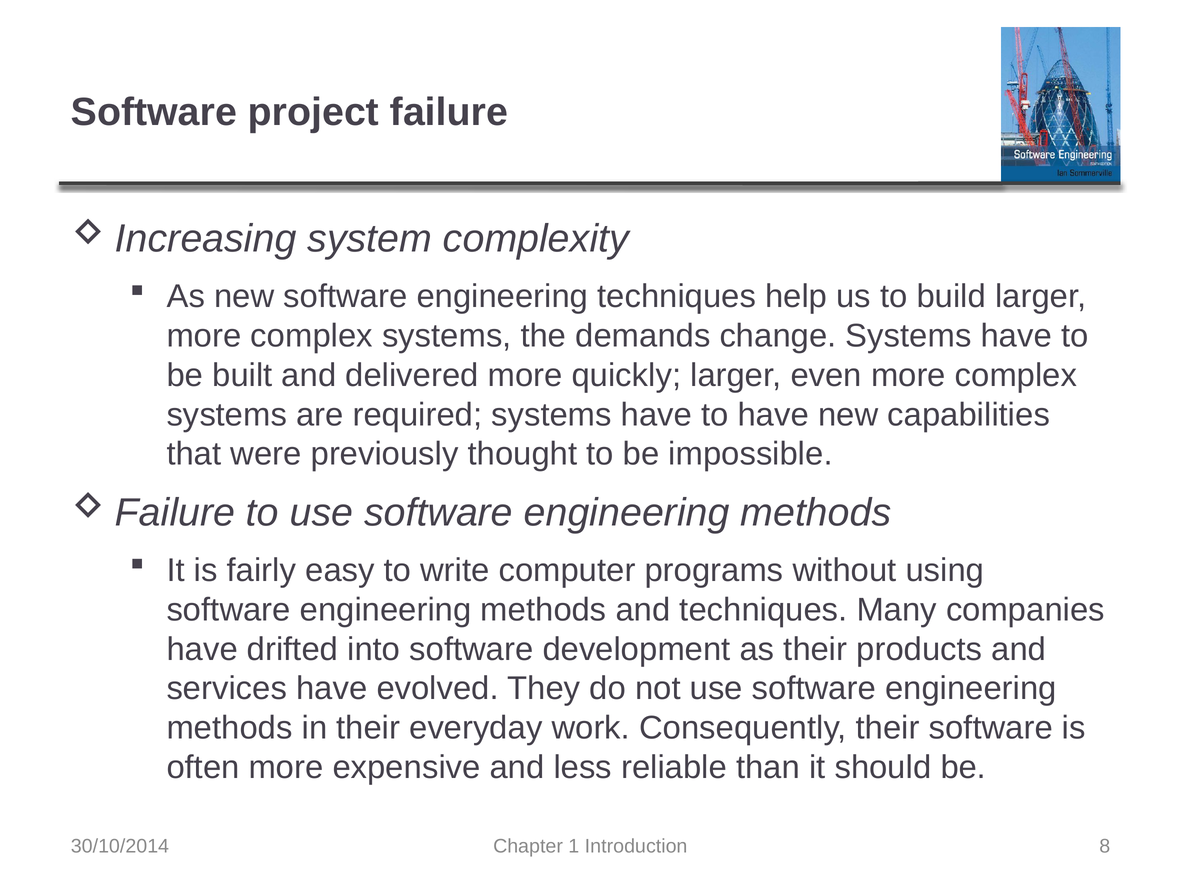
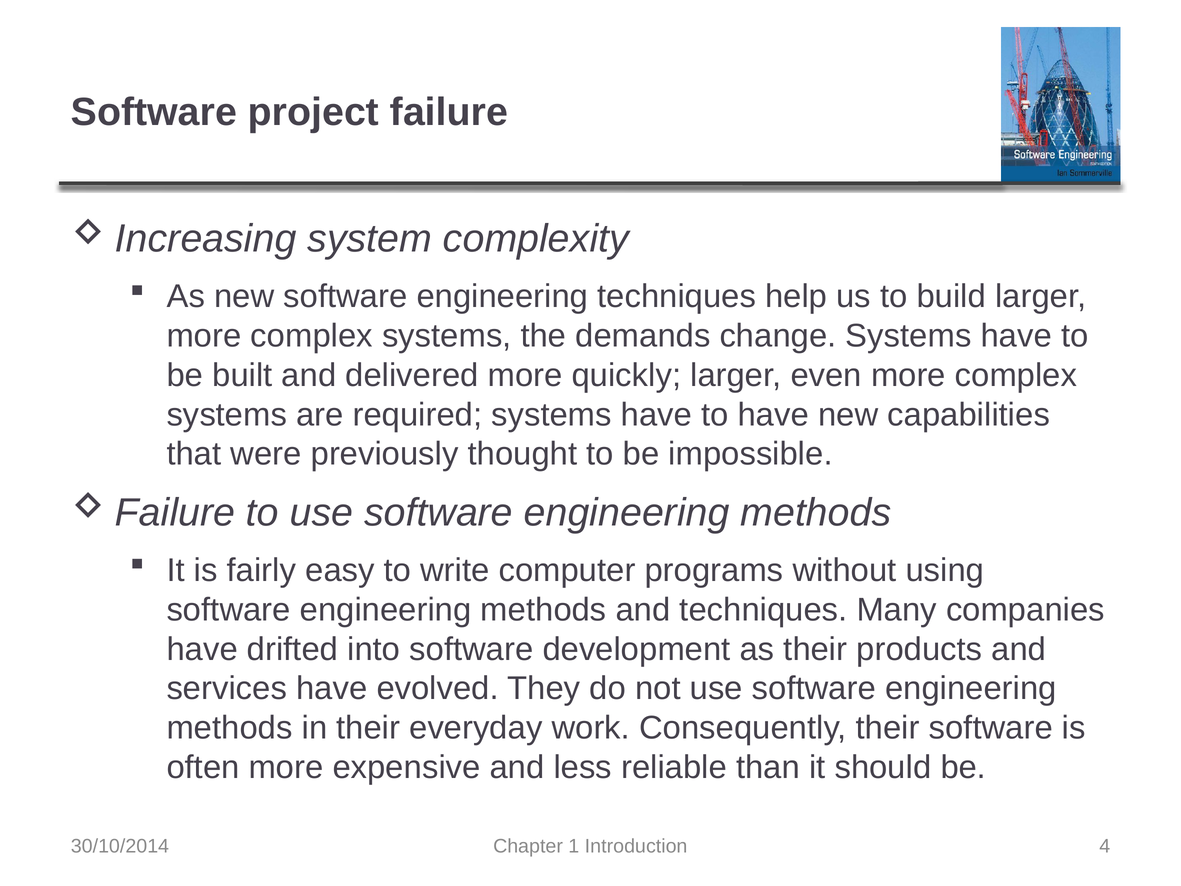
8: 8 -> 4
